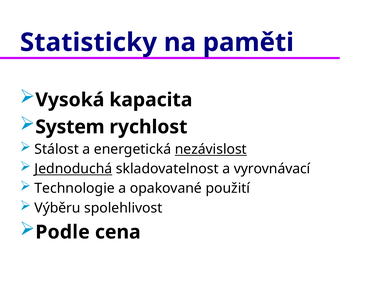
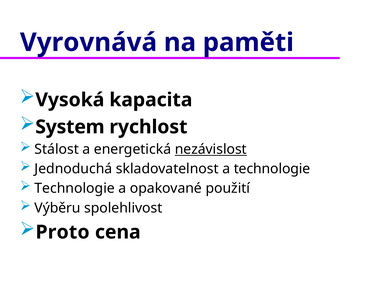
Statisticky: Statisticky -> Vyrovnává
Jednoduchá underline: present -> none
a vyrovnávací: vyrovnávací -> technologie
Podle: Podle -> Proto
